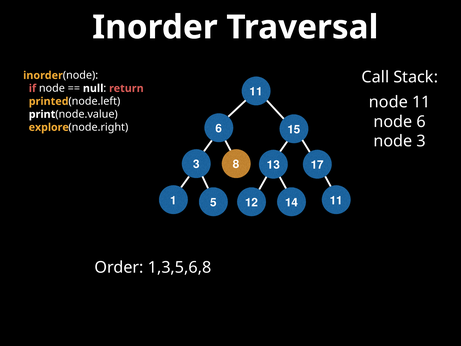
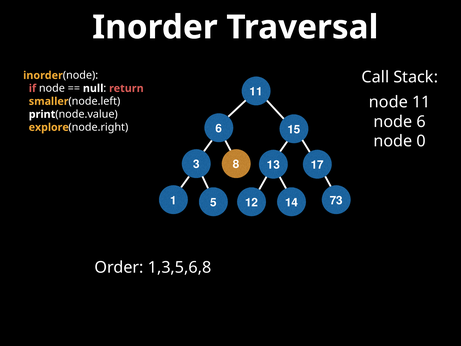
printed: printed -> smaller
node 3: 3 -> 0
11 at (336, 200): 11 -> 73
